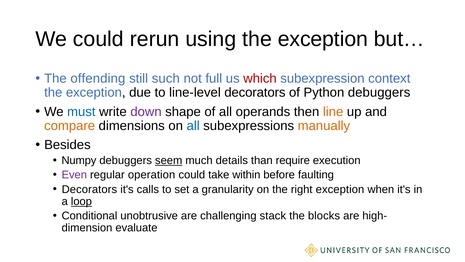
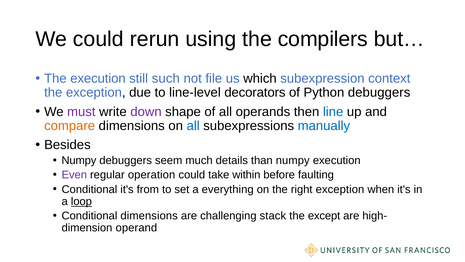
using the exception: exception -> compilers
The offending: offending -> execution
full: full -> file
which colour: red -> black
must colour: blue -> purple
line colour: orange -> blue
manually colour: orange -> blue
seem underline: present -> none
than require: require -> numpy
Decorators at (89, 189): Decorators -> Conditional
calls: calls -> from
granularity: granularity -> everything
Conditional unobtrusive: unobtrusive -> dimensions
blocks: blocks -> except
evaluate: evaluate -> operand
